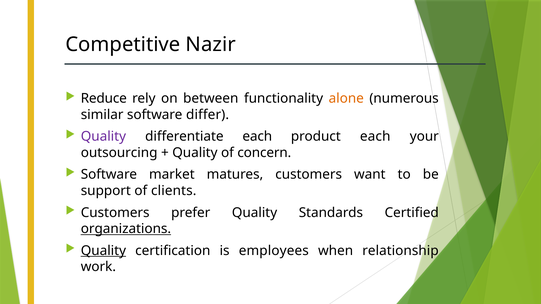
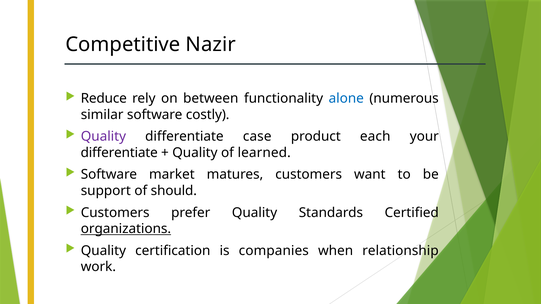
alone colour: orange -> blue
differ: differ -> costly
differentiate each: each -> case
outsourcing at (119, 153): outsourcing -> differentiate
concern: concern -> learned
clients: clients -> should
Quality at (103, 251) underline: present -> none
employees: employees -> companies
